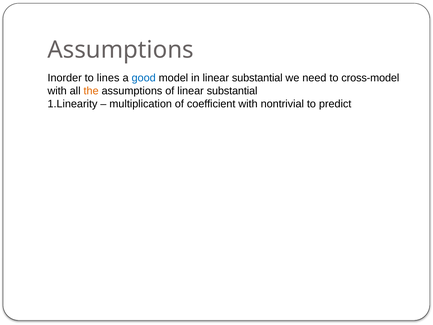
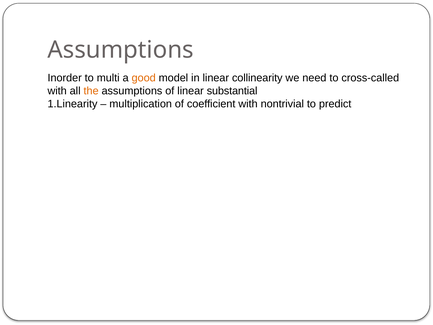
lines: lines -> multi
good colour: blue -> orange
in linear substantial: substantial -> collinearity
cross-model: cross-model -> cross-called
